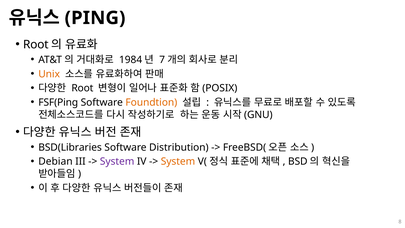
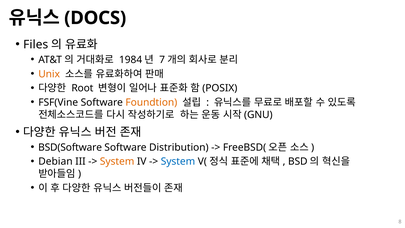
PING: PING -> DOCS
Root at (36, 45): Root -> Files
FSF(Ping: FSF(Ping -> FSF(Vine
BSD(Libraries: BSD(Libraries -> BSD(Software
System at (117, 161) colour: purple -> orange
System at (178, 161) colour: orange -> blue
